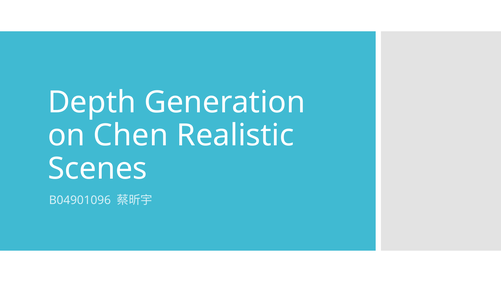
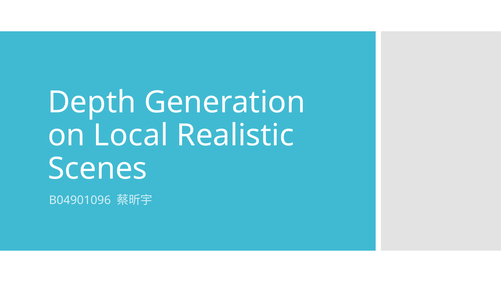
Chen: Chen -> Local
